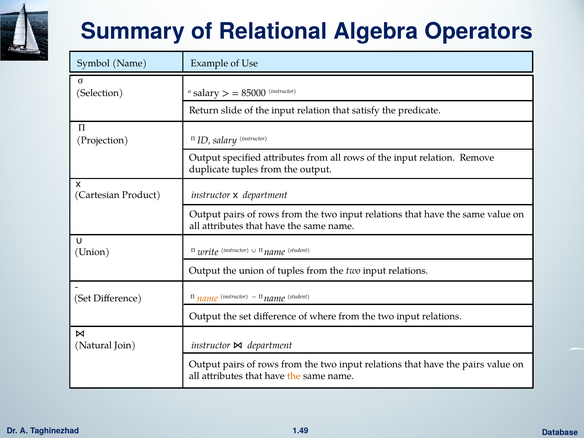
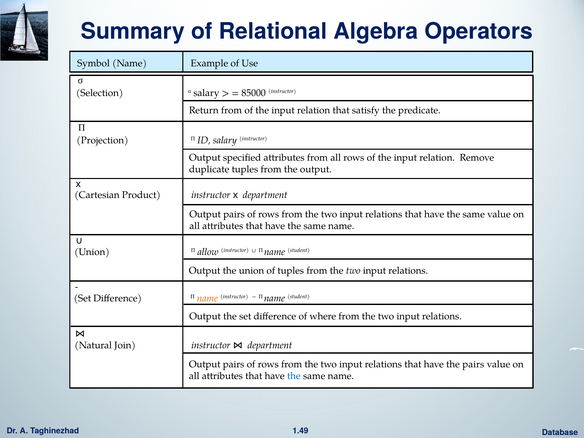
Return slide: slide -> from
write: write -> allow
the at (294, 376) colour: orange -> blue
